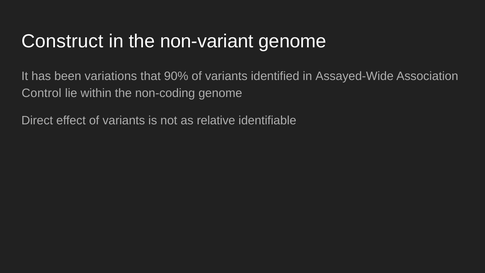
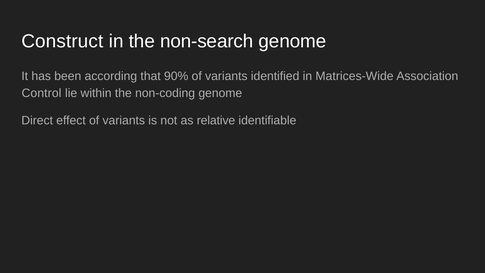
non-variant: non-variant -> non-search
variations: variations -> according
Assayed-Wide: Assayed-Wide -> Matrices-Wide
